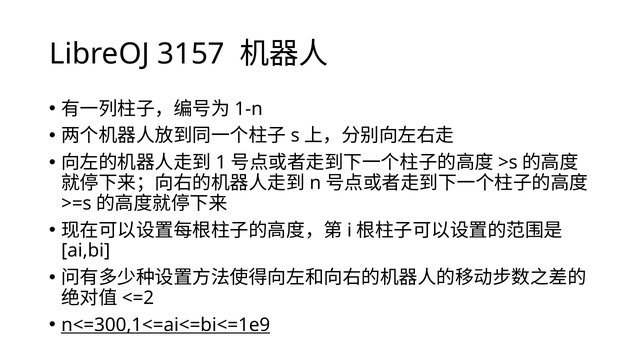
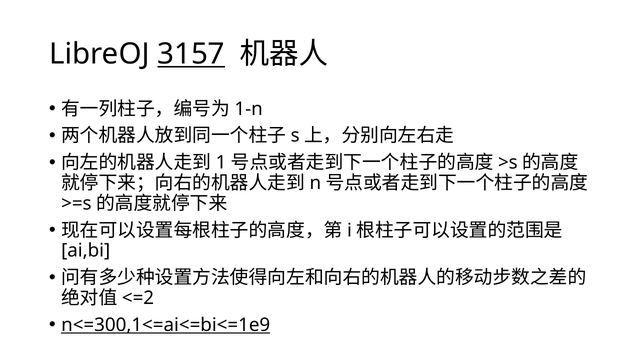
3157 underline: none -> present
